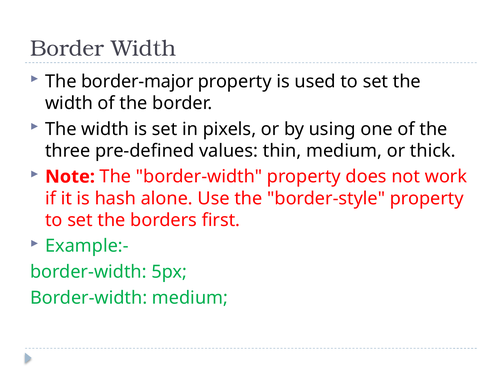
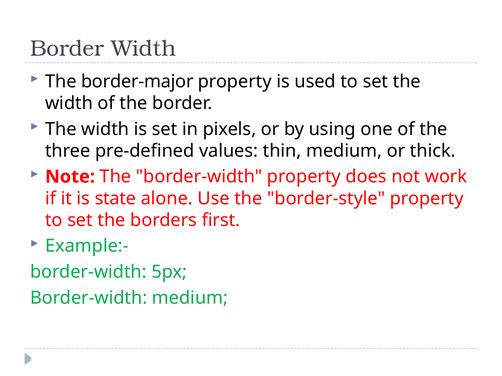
hash: hash -> state
